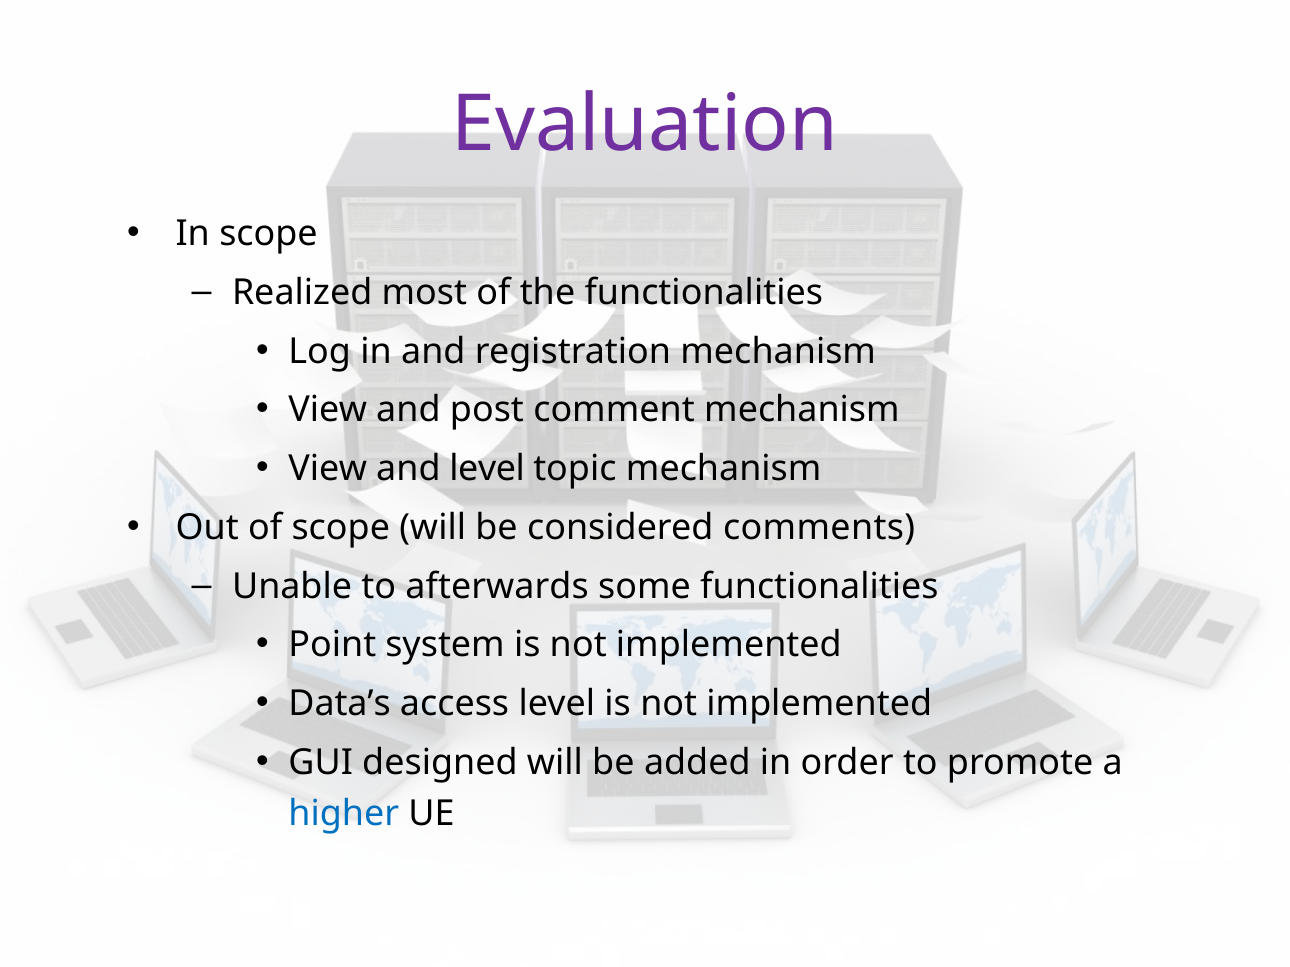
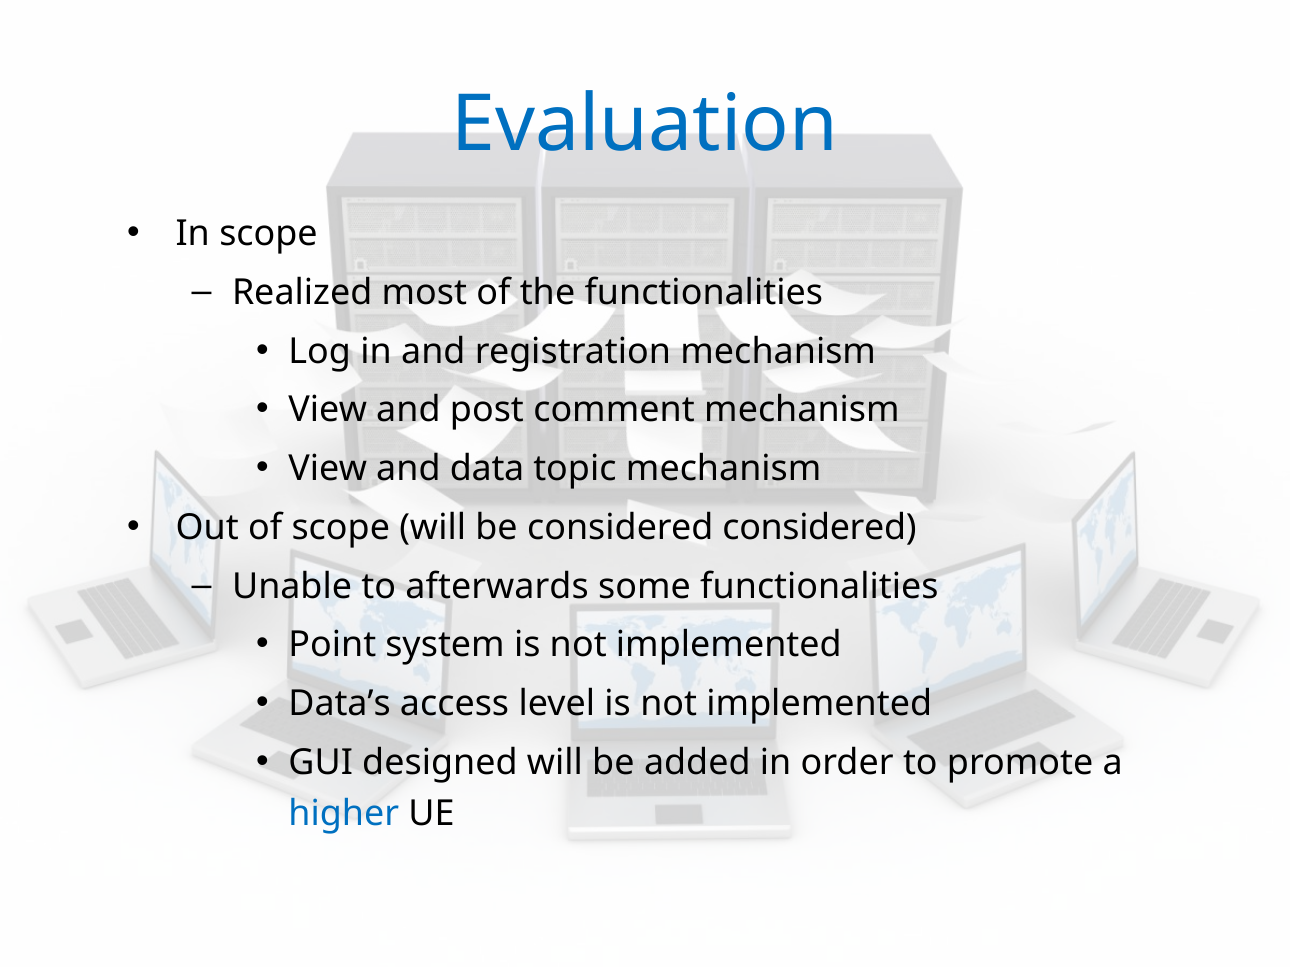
Evaluation colour: purple -> blue
and level: level -> data
considered comments: comments -> considered
